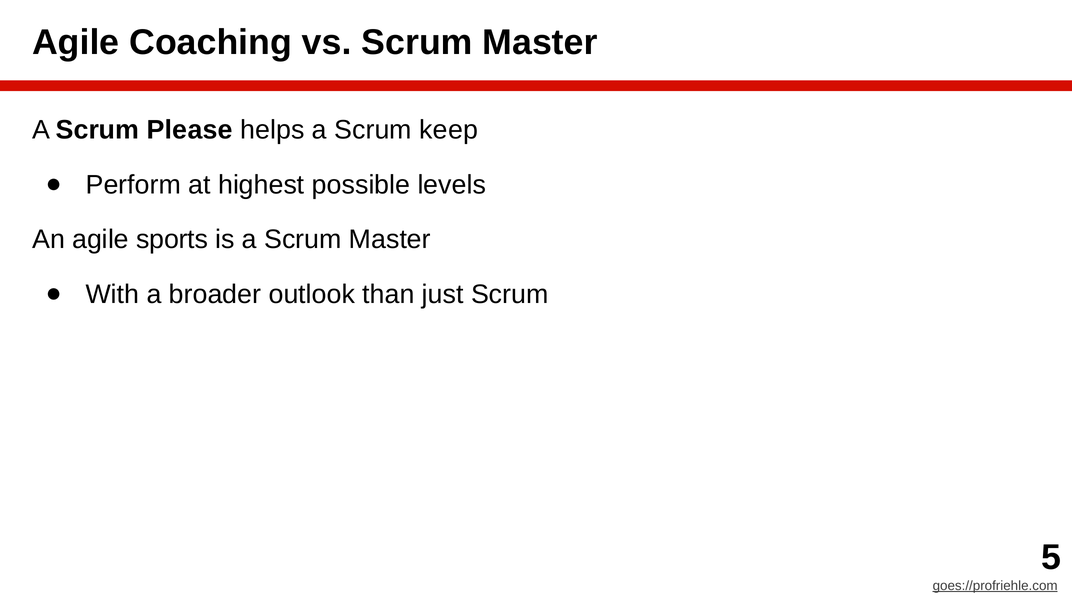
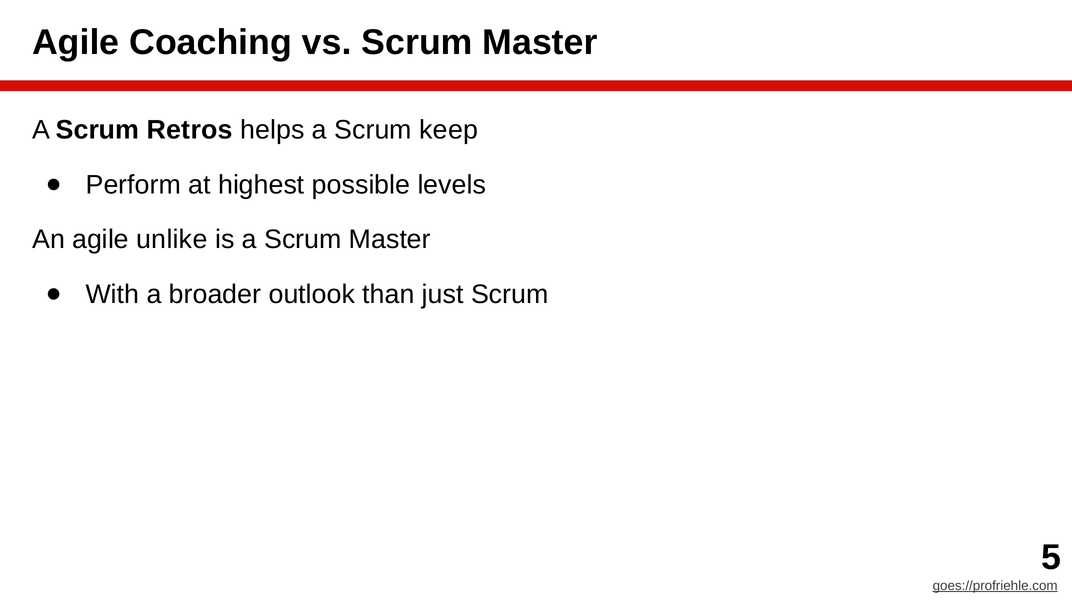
Please: Please -> Retros
sports: sports -> unlike
